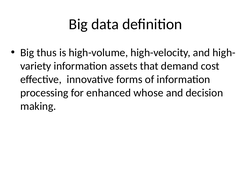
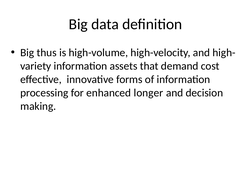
whose: whose -> longer
